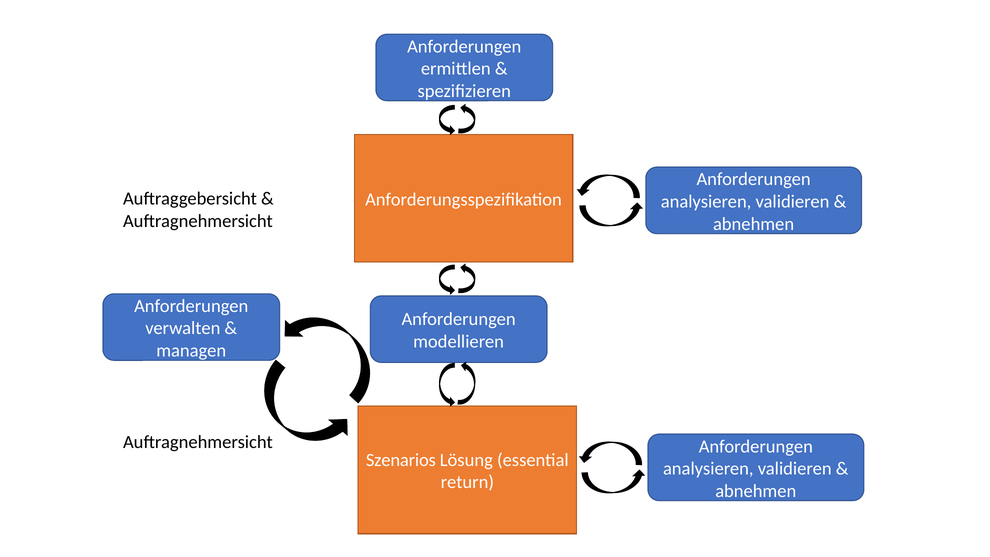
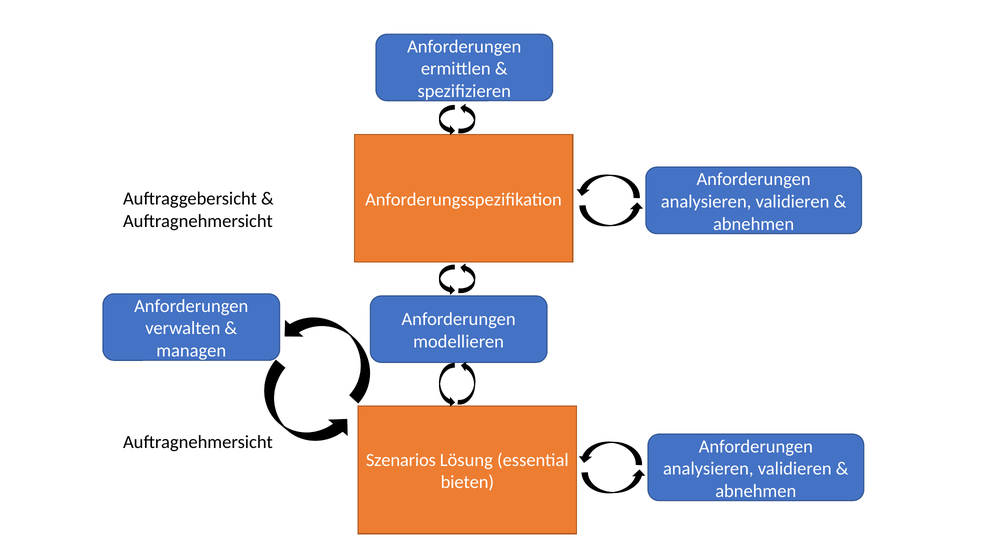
return: return -> bieten
